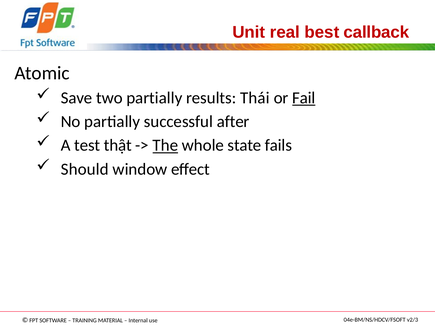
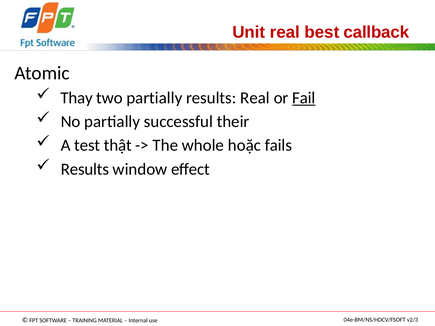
Save: Save -> Thay
results Thái: Thái -> Real
after: after -> their
The underline: present -> none
state: state -> hoặc
Should at (85, 169): Should -> Results
